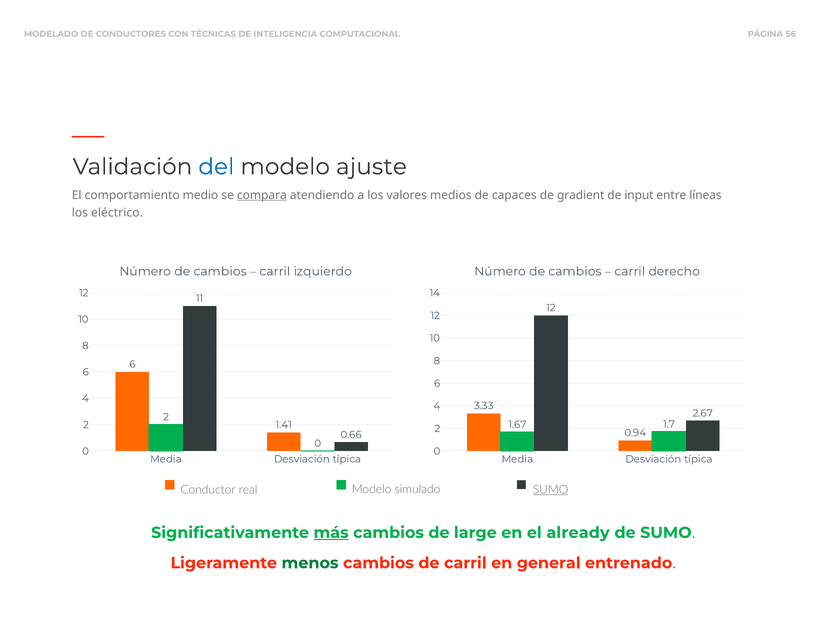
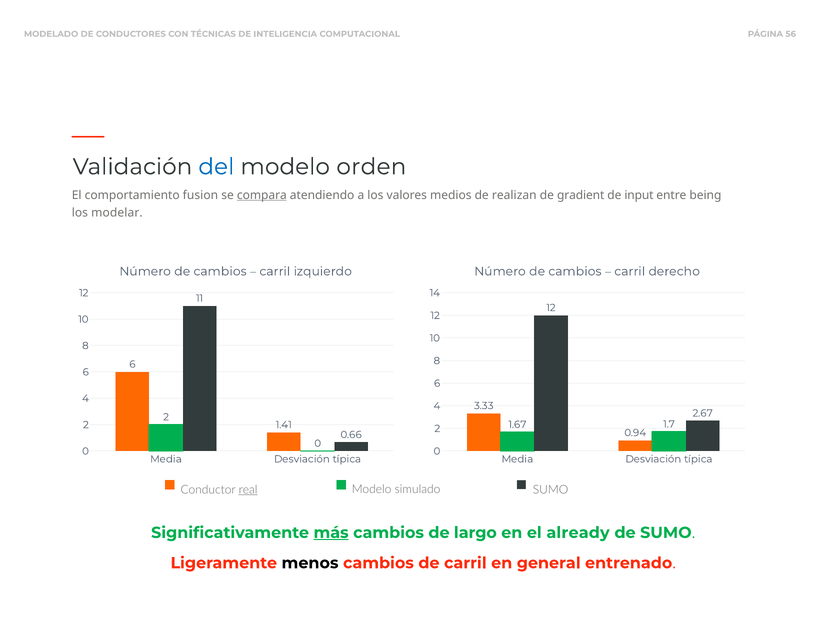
ajuste: ajuste -> orden
medio: medio -> fusion
capaces: capaces -> realizan
líneas: líneas -> being
eléctrico: eléctrico -> modelar
real underline: none -> present
SUMO at (551, 490) underline: present -> none
large: large -> largo
menos colour: green -> black
